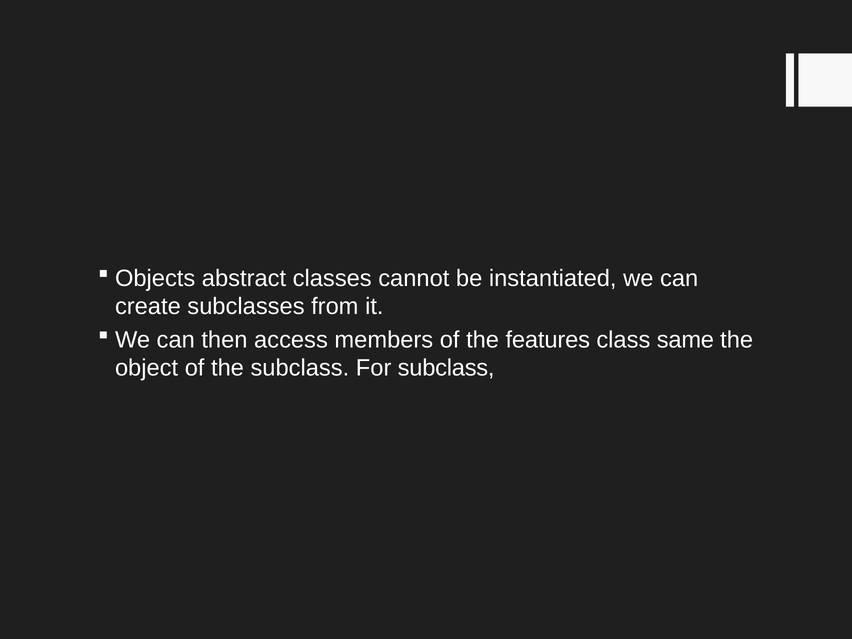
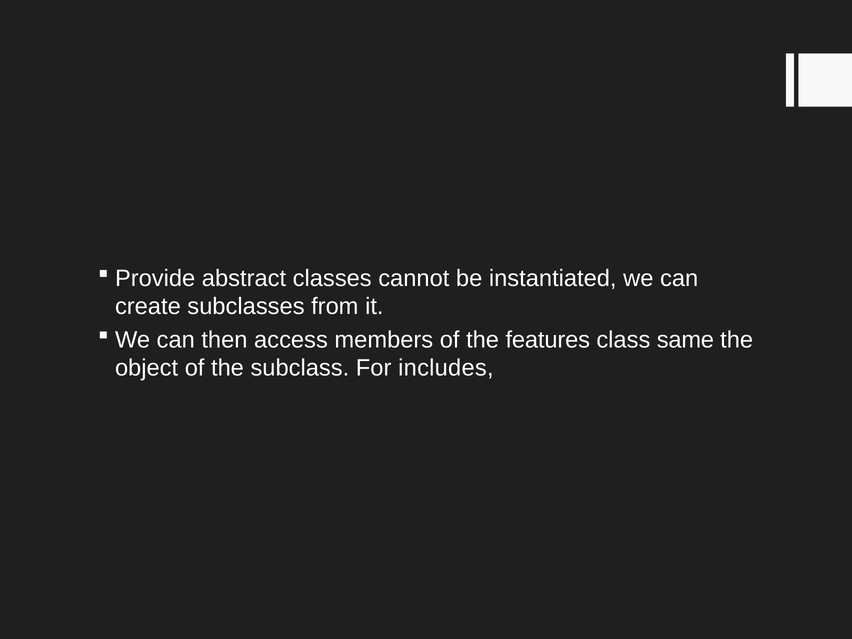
Objects: Objects -> Provide
For subclass: subclass -> includes
